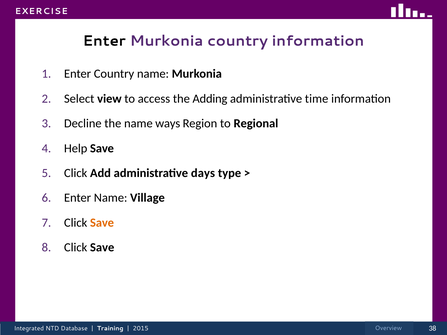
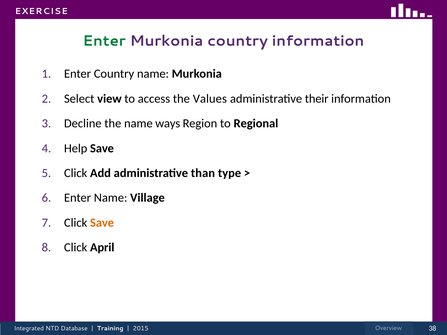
Enter at (104, 41) colour: black -> green
Adding: Adding -> Values
time: time -> their
days: days -> than
Save at (102, 248): Save -> April
